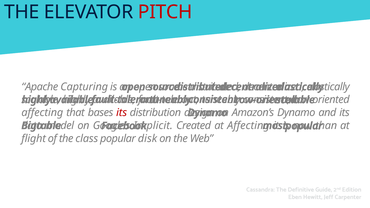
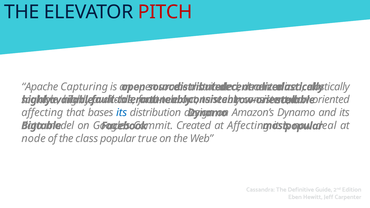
its at (122, 113) colour: red -> blue
Implicit: Implicit -> Commit
than: than -> deal
flight: flight -> node
disk: disk -> true
